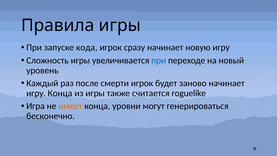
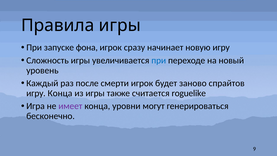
кода: кода -> фона
заново начинает: начинает -> спрайтов
имеет colour: orange -> purple
